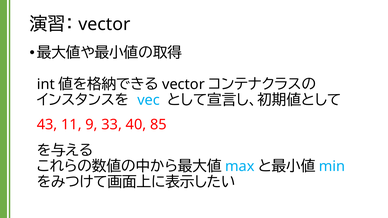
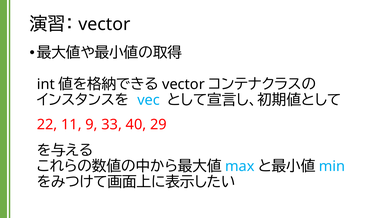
43: 43 -> 22
85: 85 -> 29
